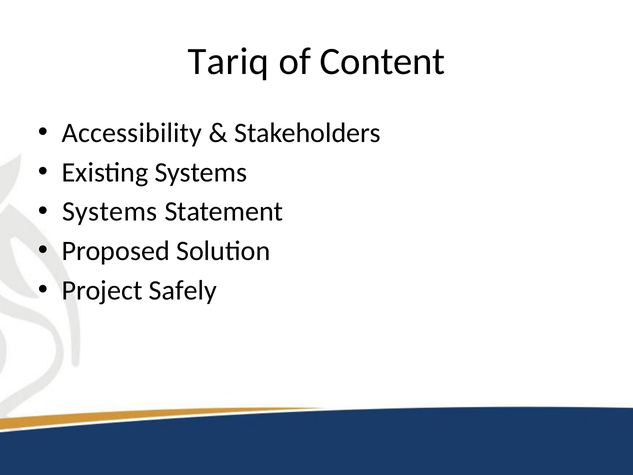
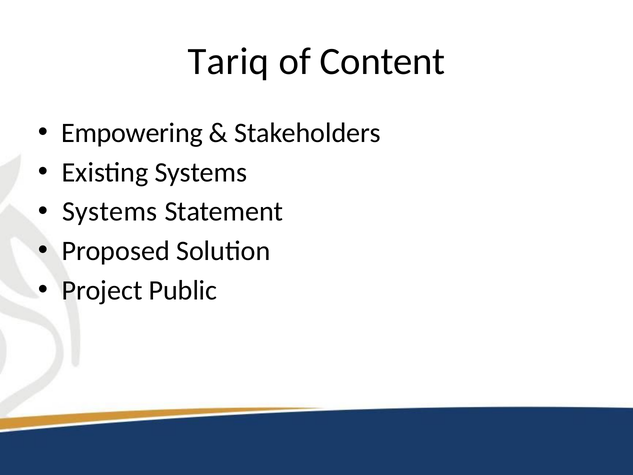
Accessibility: Accessibility -> Empowering
Safely: Safely -> Public
